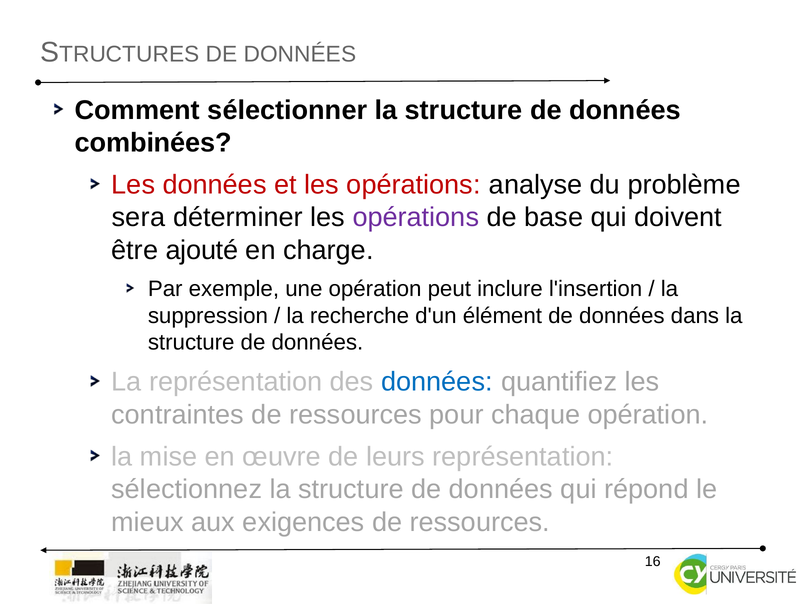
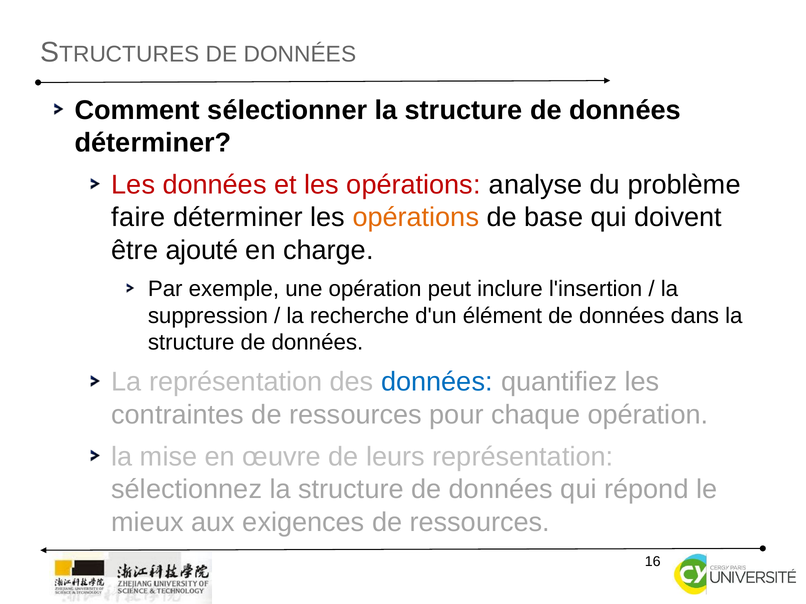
combinées at (153, 143): combinées -> déterminer
sera: sera -> faire
opérations at (416, 218) colour: purple -> orange
